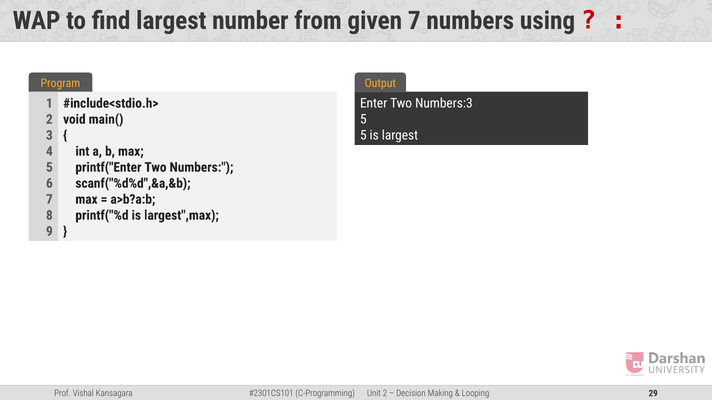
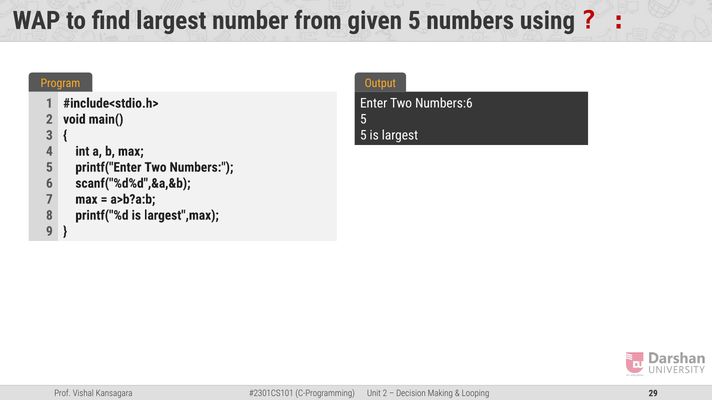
given 7: 7 -> 5
Numbers:3: Numbers:3 -> Numbers:6
